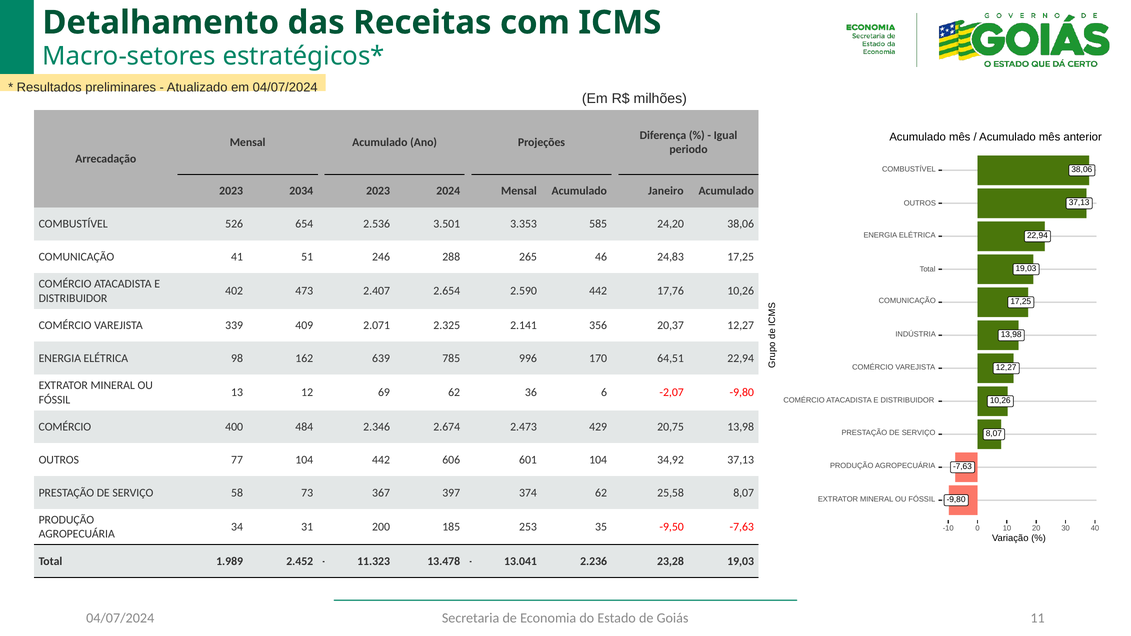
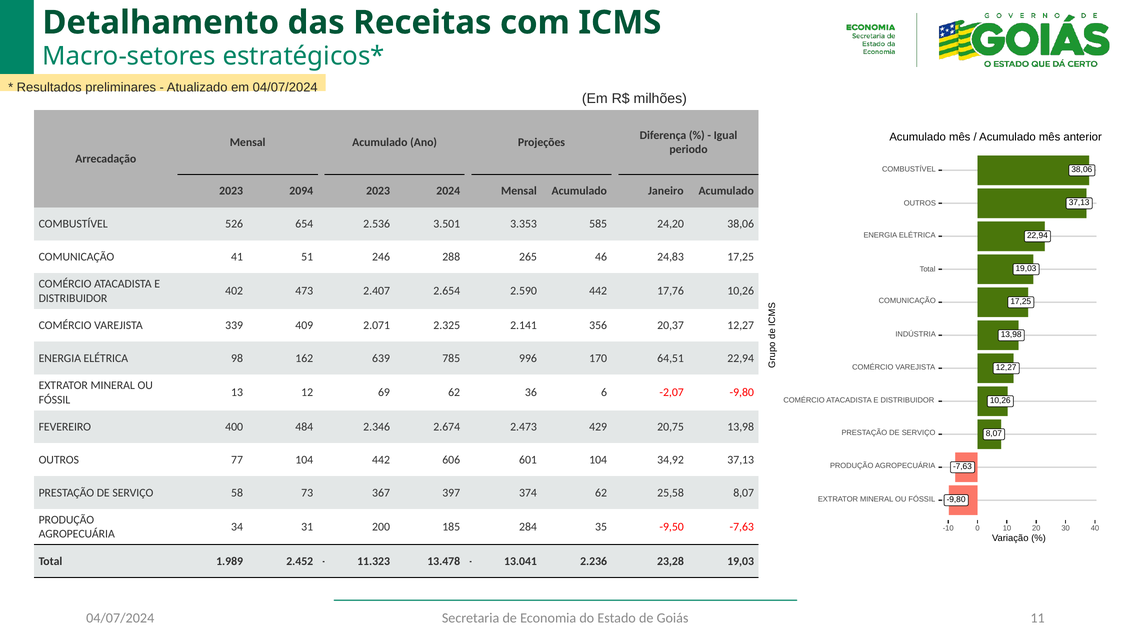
2034: 2034 -> 2094
COMÉRCIO at (65, 427): COMÉRCIO -> FEVEREIRO
253: 253 -> 284
